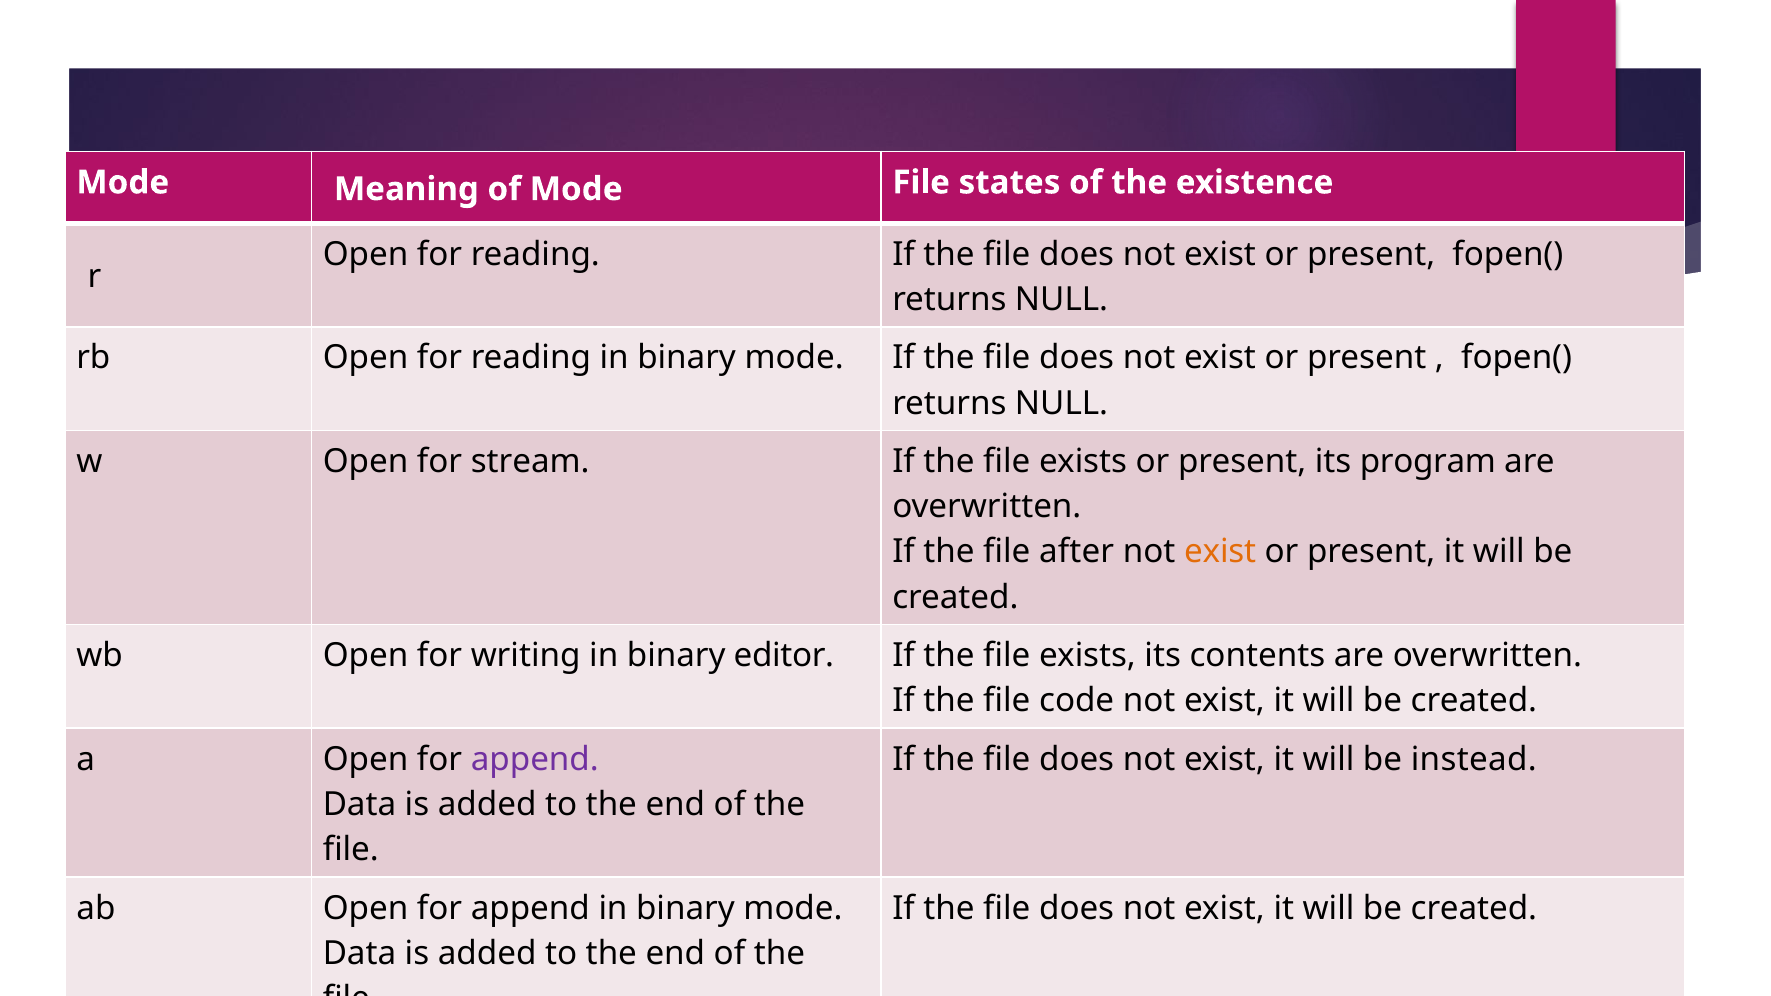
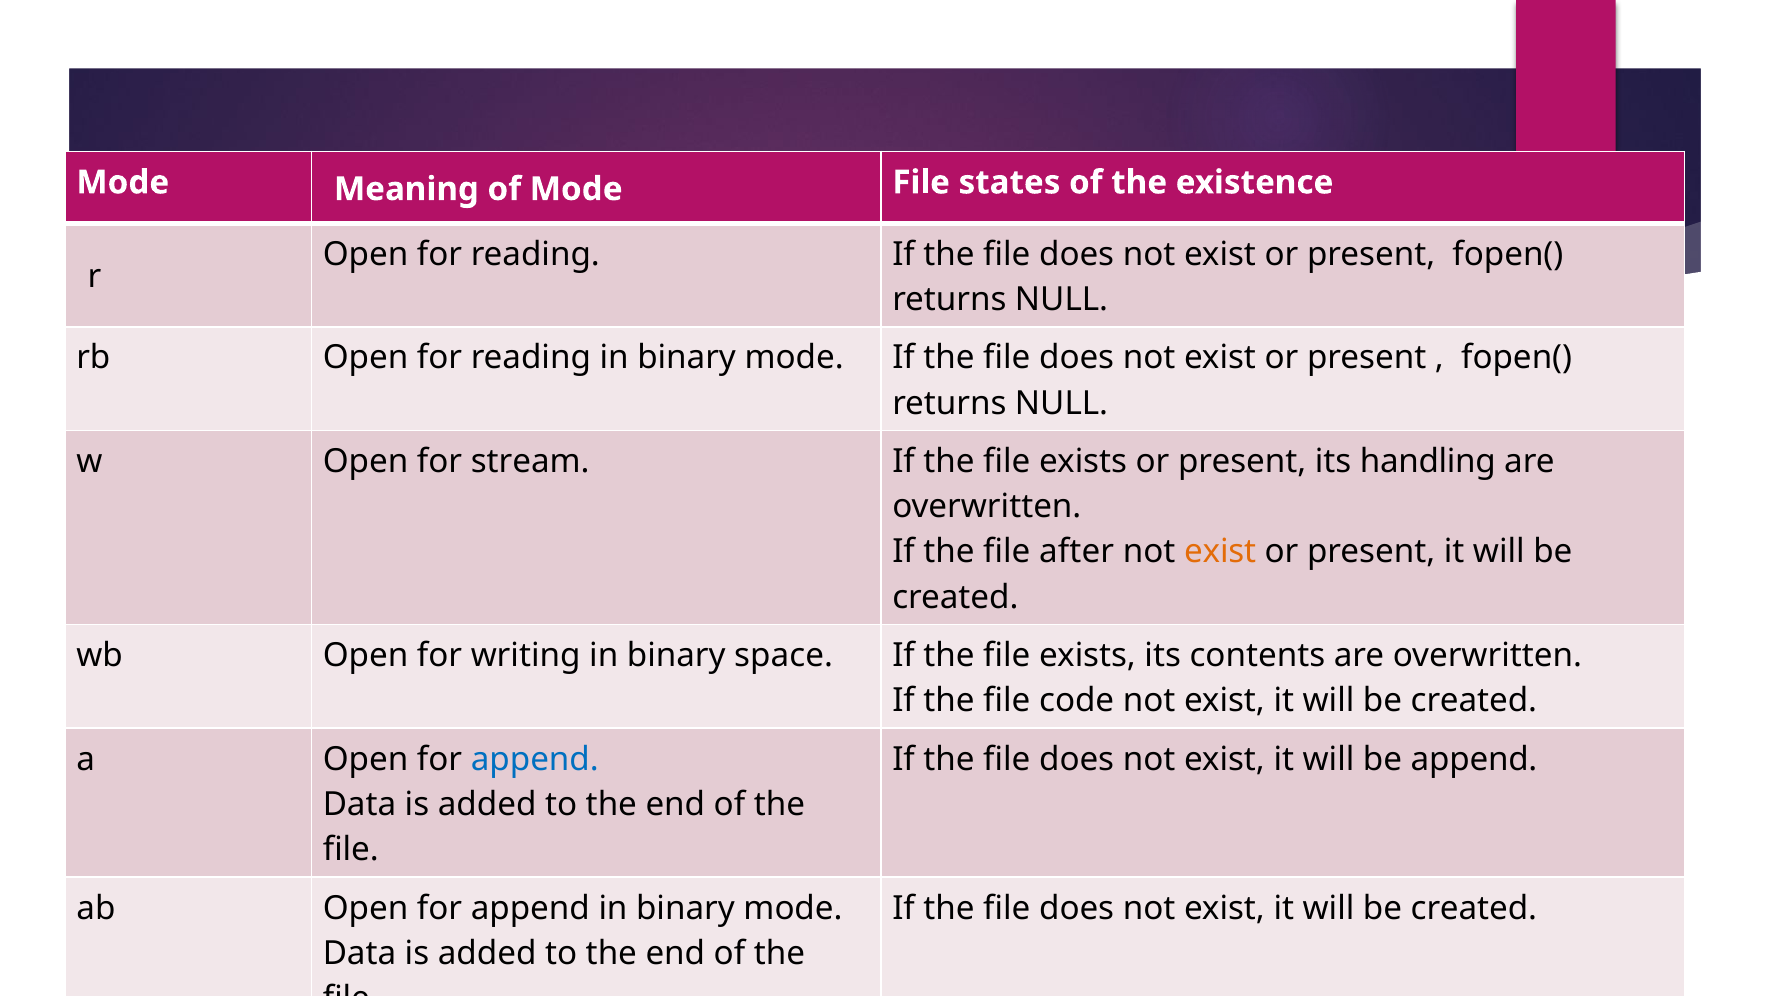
program: program -> handling
editor: editor -> space
append at (535, 759) colour: purple -> blue
be instead: instead -> append
